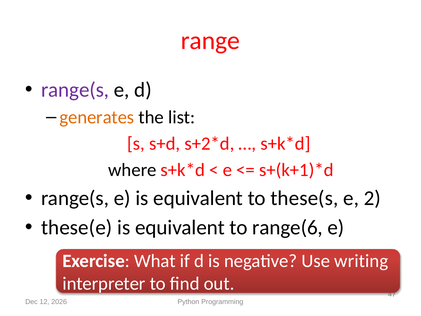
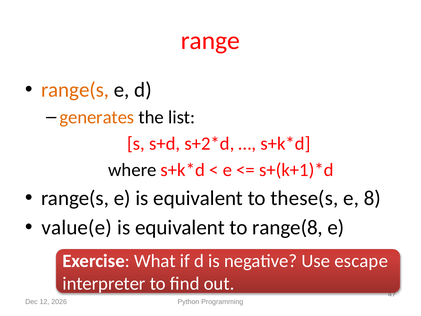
range(s at (75, 90) colour: purple -> orange
2: 2 -> 8
these(e: these(e -> value(e
range(6: range(6 -> range(8
writing: writing -> escape
